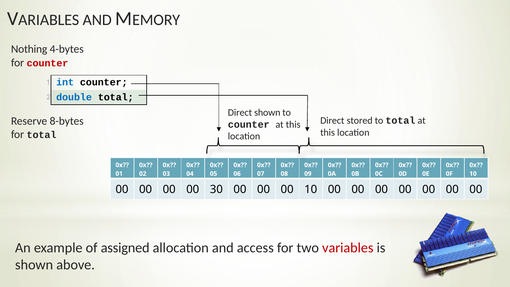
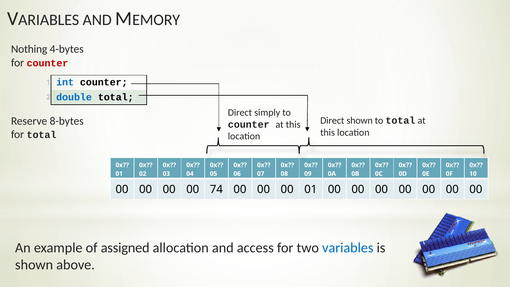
Direct shown: shown -> simply
Direct stored: stored -> shown
30: 30 -> 74
00 10: 10 -> 01
variables colour: red -> blue
